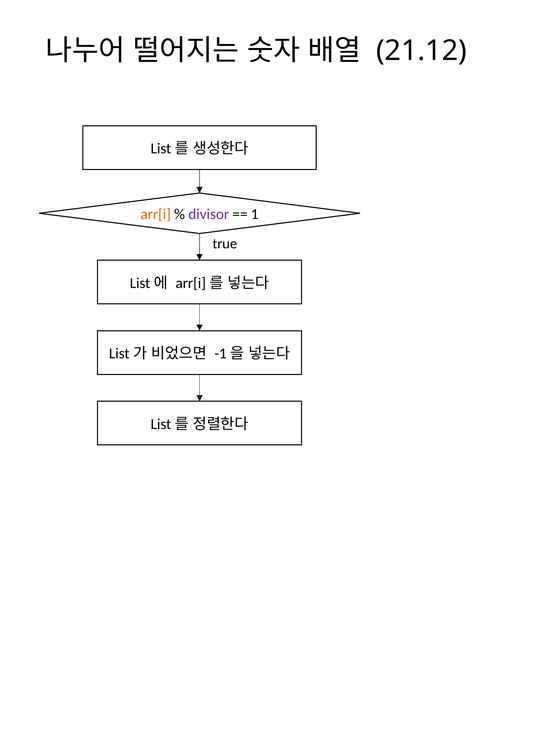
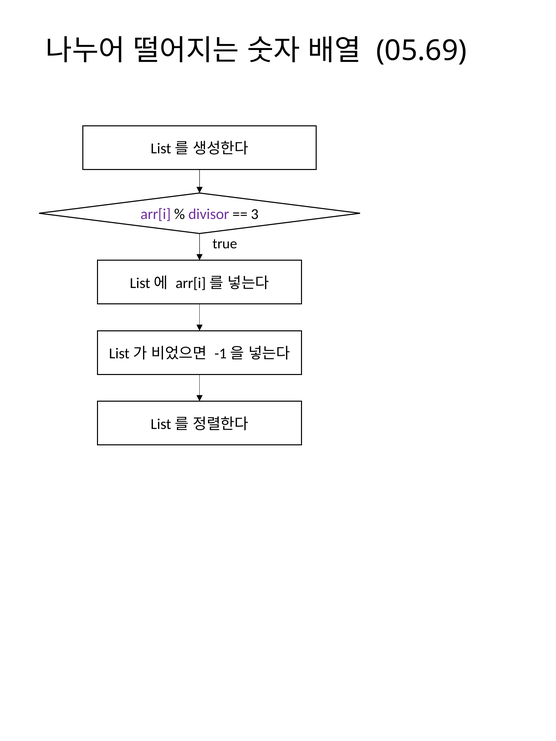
21.12: 21.12 -> 05.69
arr[i colour: orange -> purple
1: 1 -> 3
